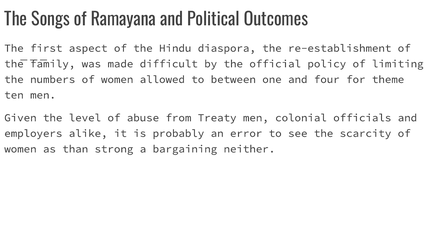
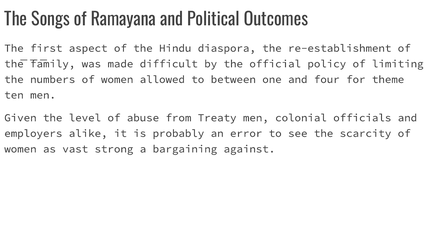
than: than -> vast
neither: neither -> against
